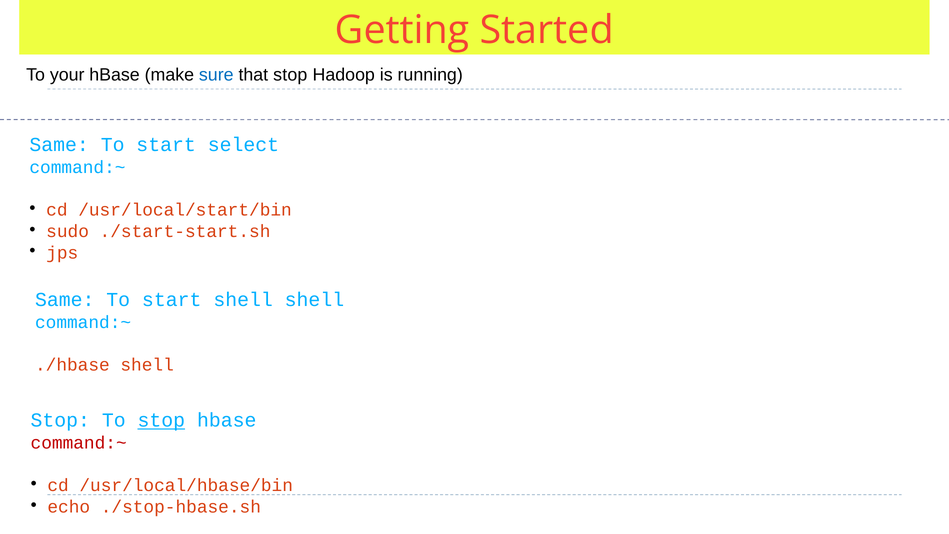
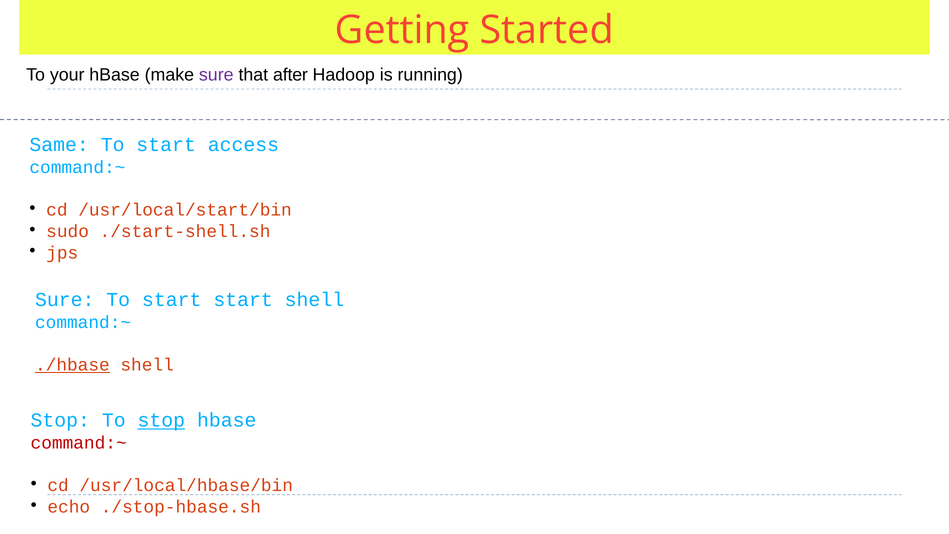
sure at (216, 75) colour: blue -> purple
that stop: stop -> after
select: select -> access
./start-start.sh: ./start-start.sh -> ./start-shell.sh
Same at (65, 300): Same -> Sure
start shell: shell -> start
./hbase underline: none -> present
